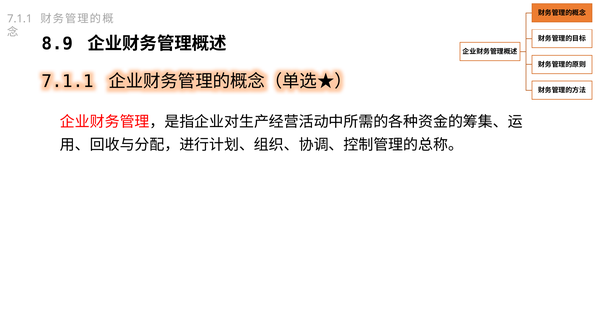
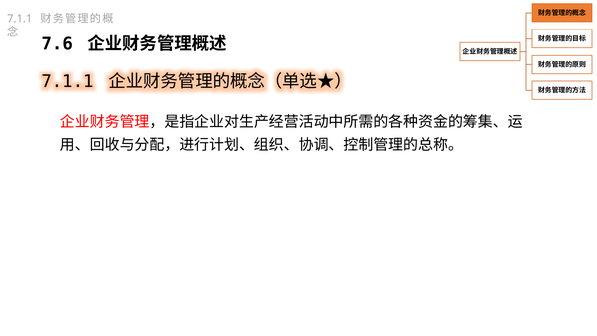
8.9: 8.9 -> 7.6
